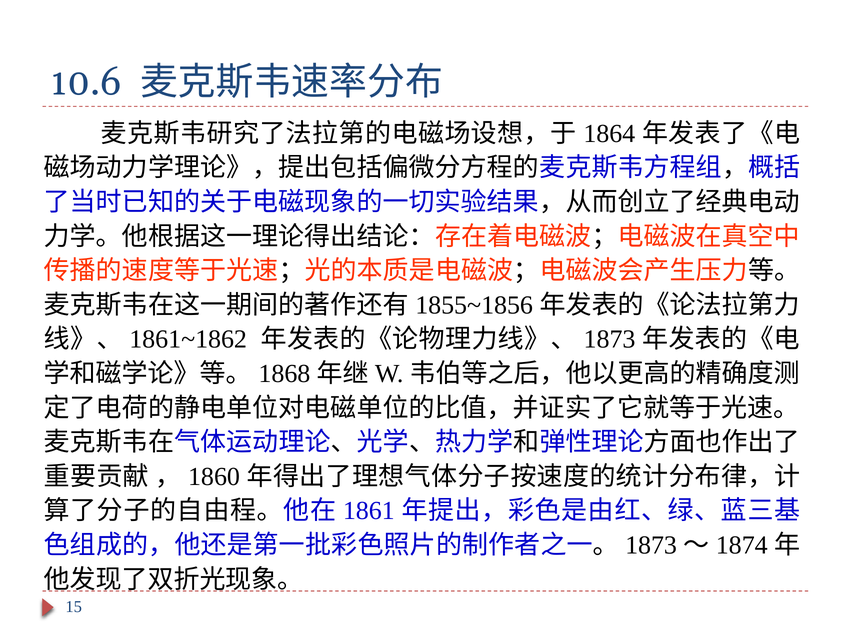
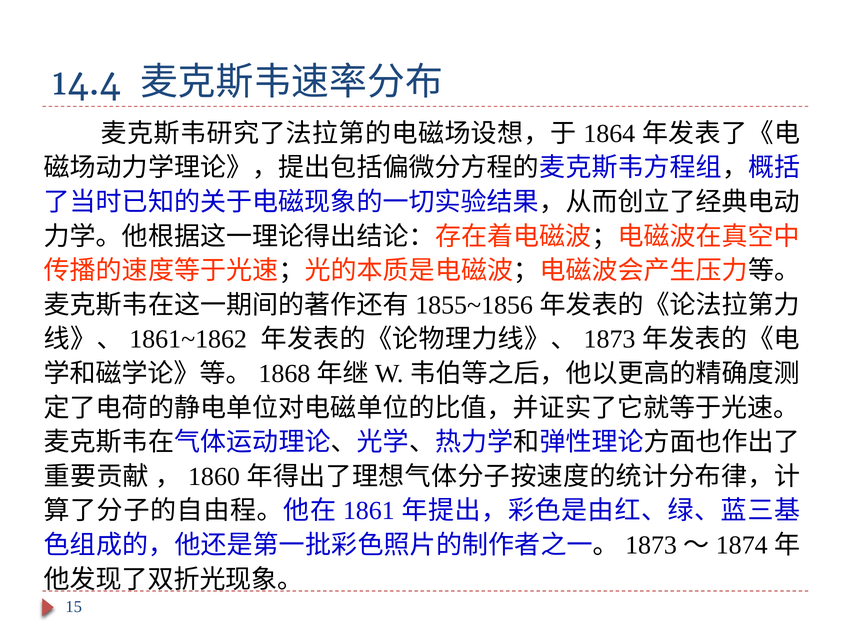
10.6: 10.6 -> 14.4
